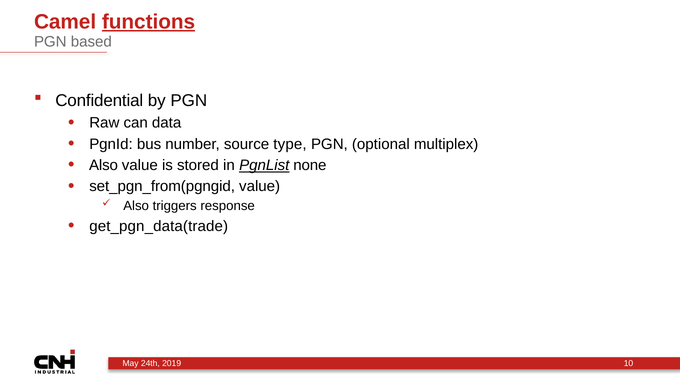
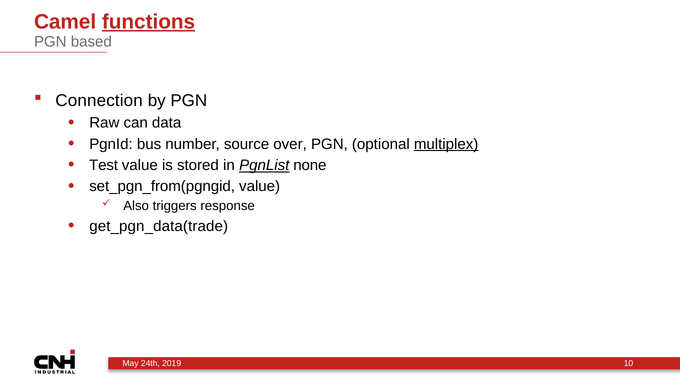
Confidential: Confidential -> Connection
type: type -> over
multiplex underline: none -> present
Also at (104, 165): Also -> Test
